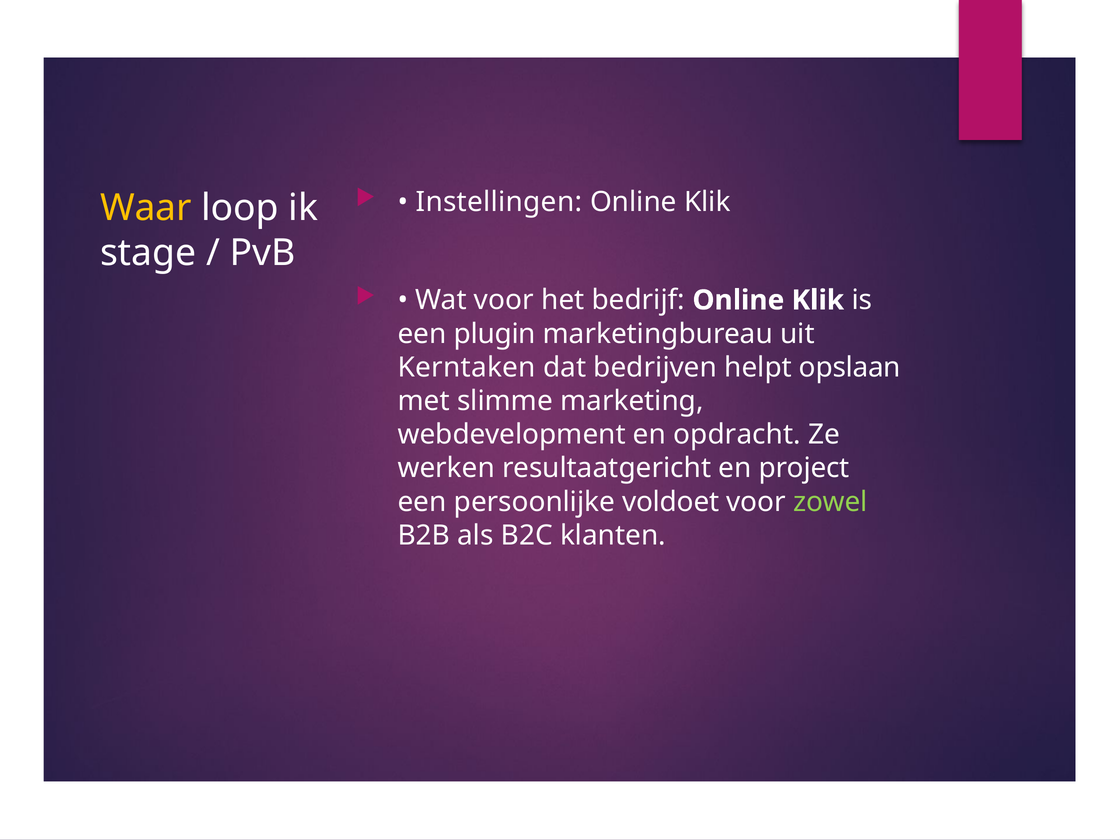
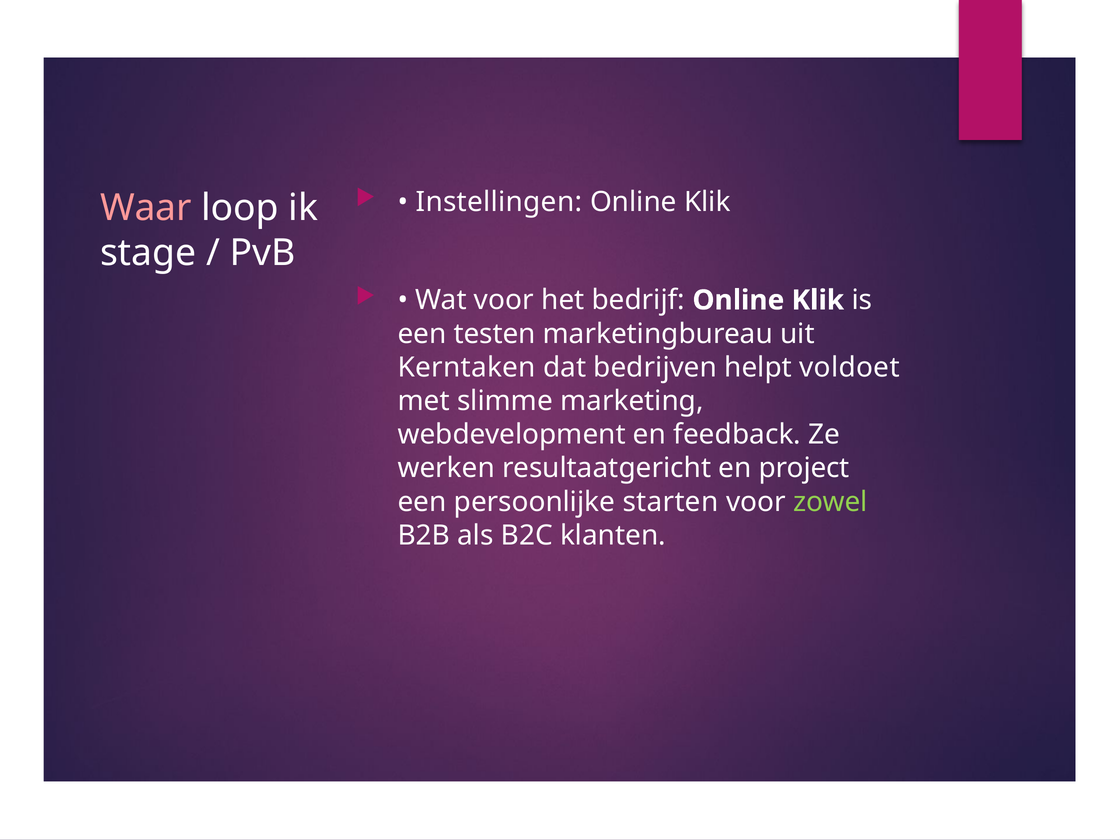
Waar colour: yellow -> pink
plugin: plugin -> testen
opslaan: opslaan -> voldoet
opdracht: opdracht -> feedback
voldoet: voldoet -> starten
